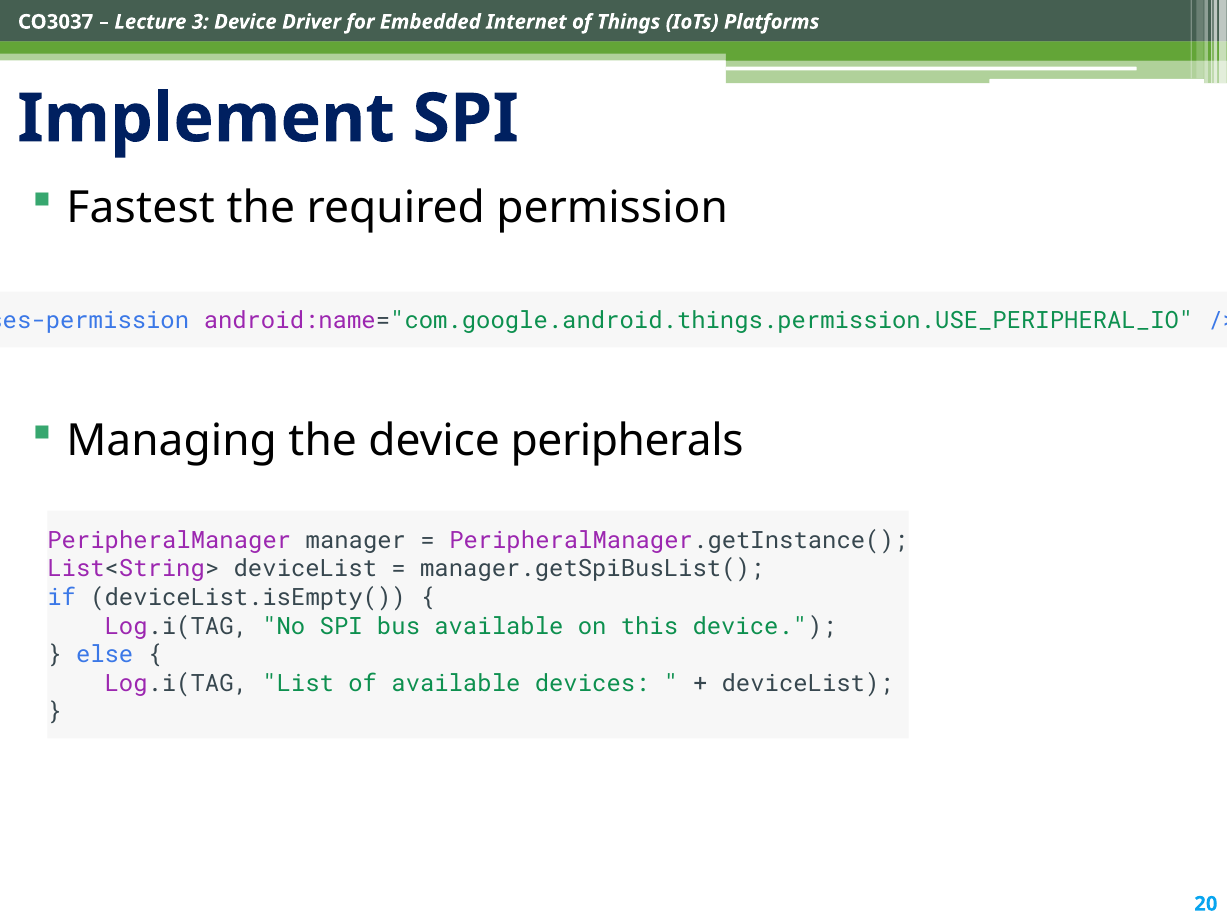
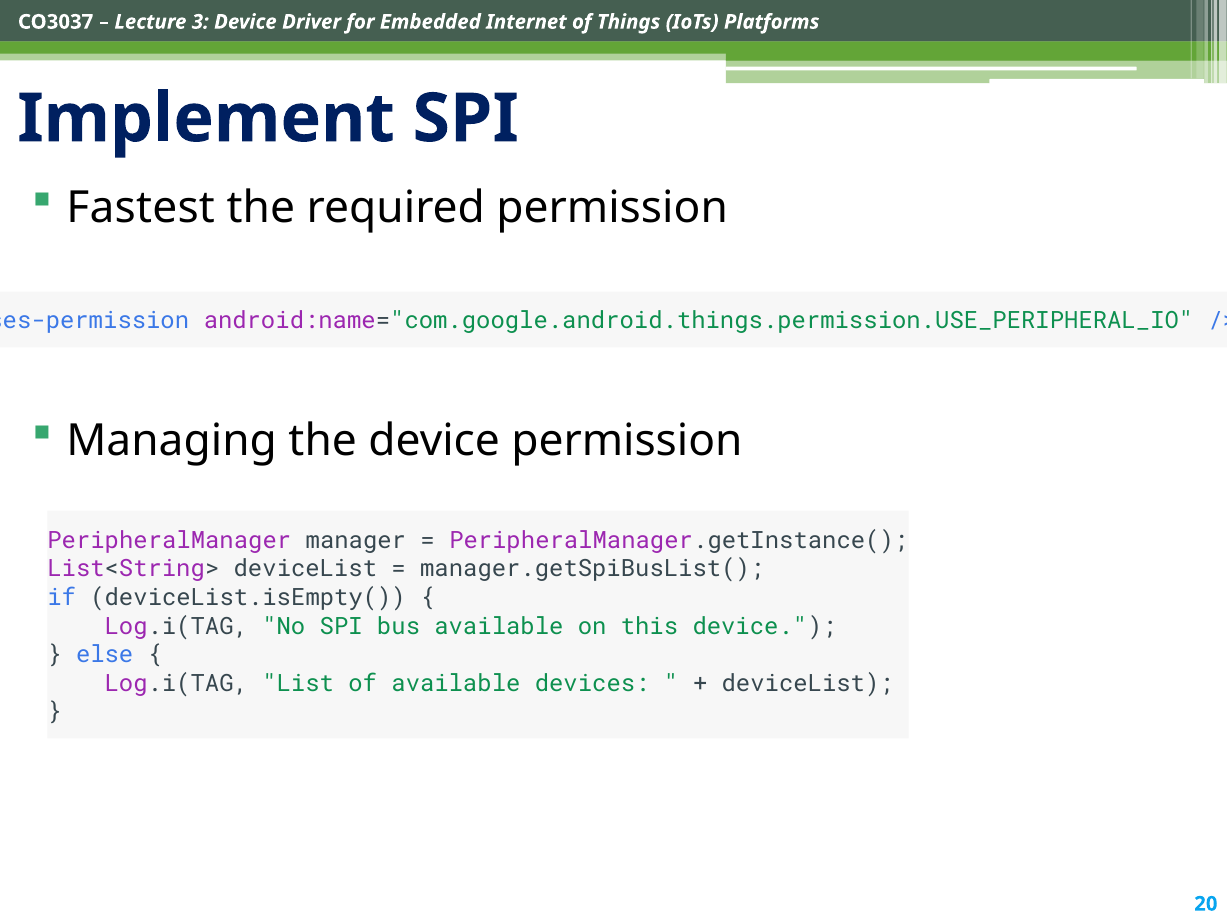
device peripherals: peripherals -> permission
